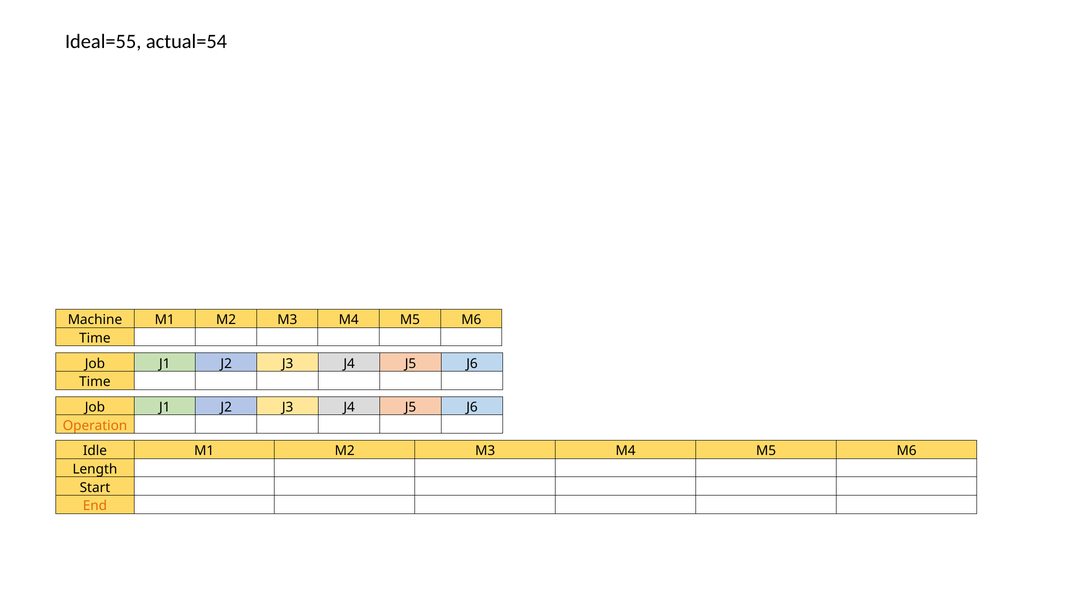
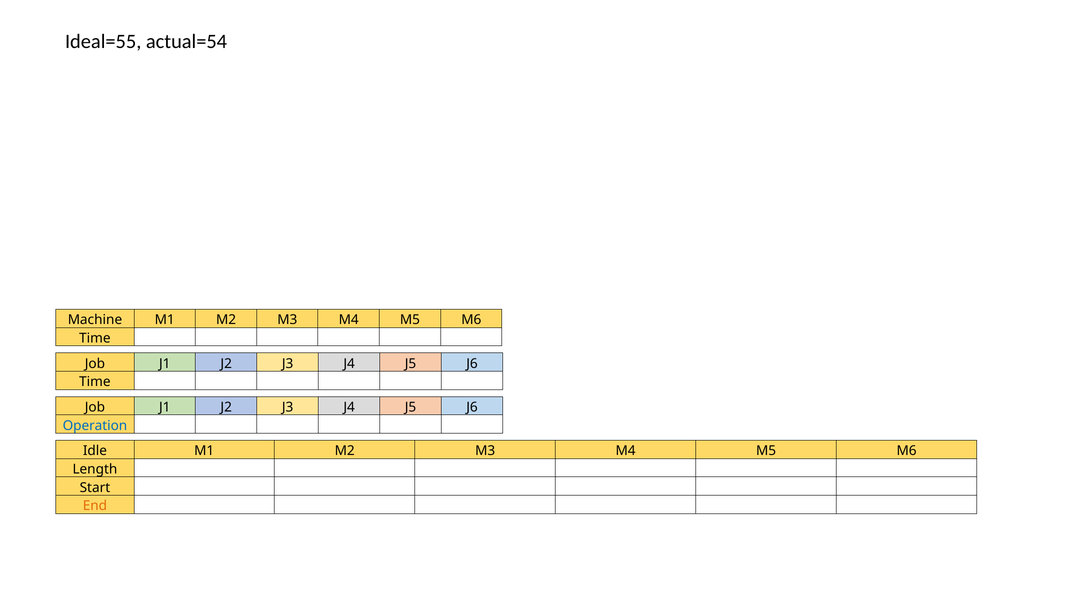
Operation colour: orange -> blue
